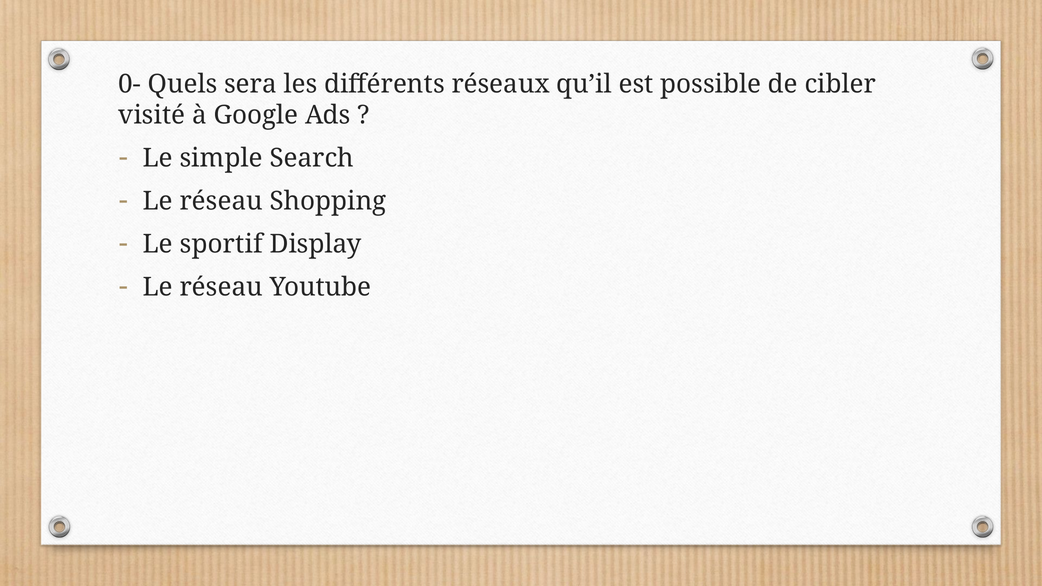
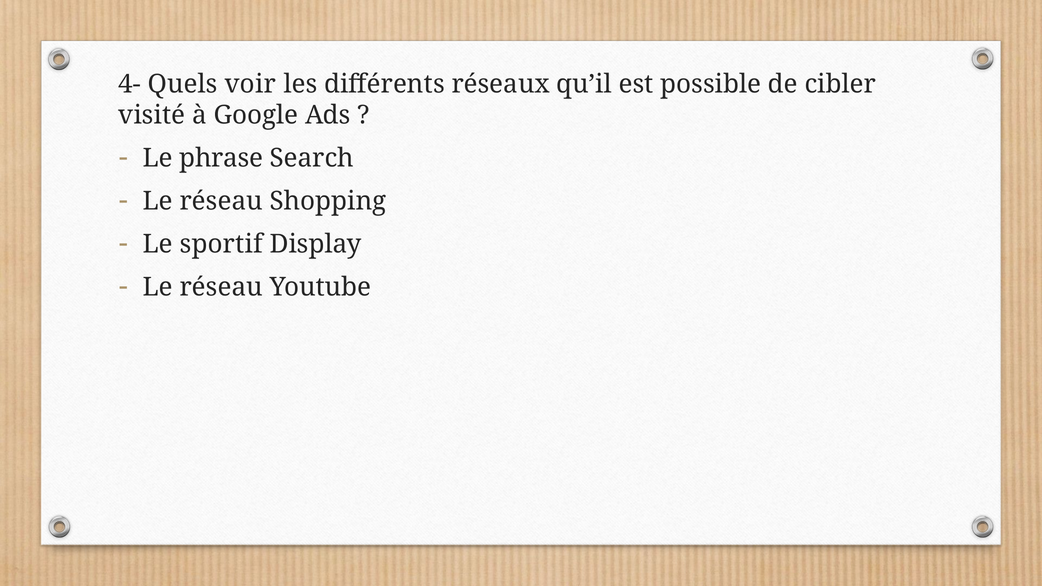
0-: 0- -> 4-
sera: sera -> voir
simple: simple -> phrase
